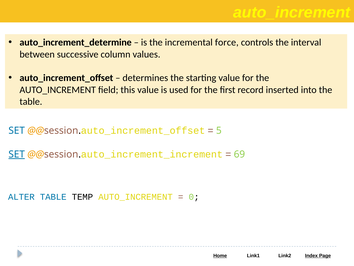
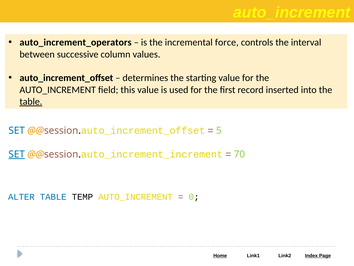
auto_increment_determine: auto_increment_determine -> auto_increment_operators
table at (31, 101) underline: none -> present
69: 69 -> 70
